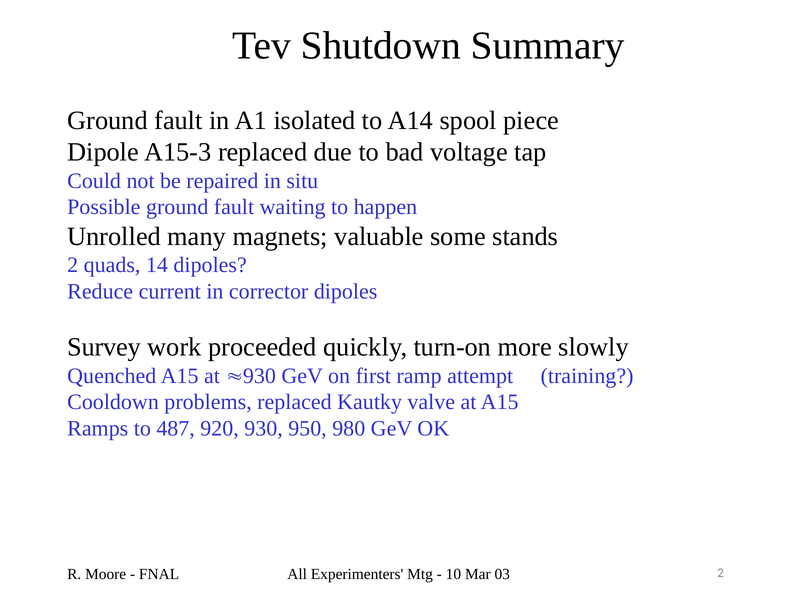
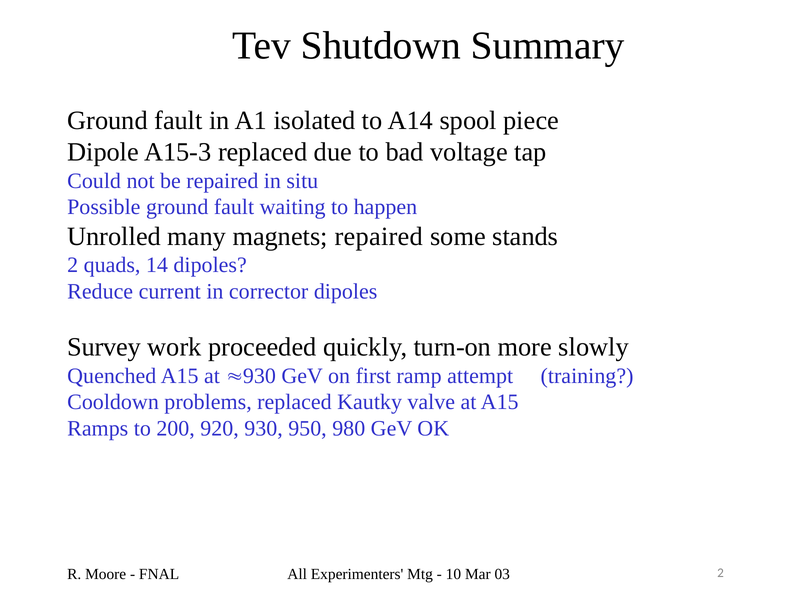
magnets valuable: valuable -> repaired
487: 487 -> 200
